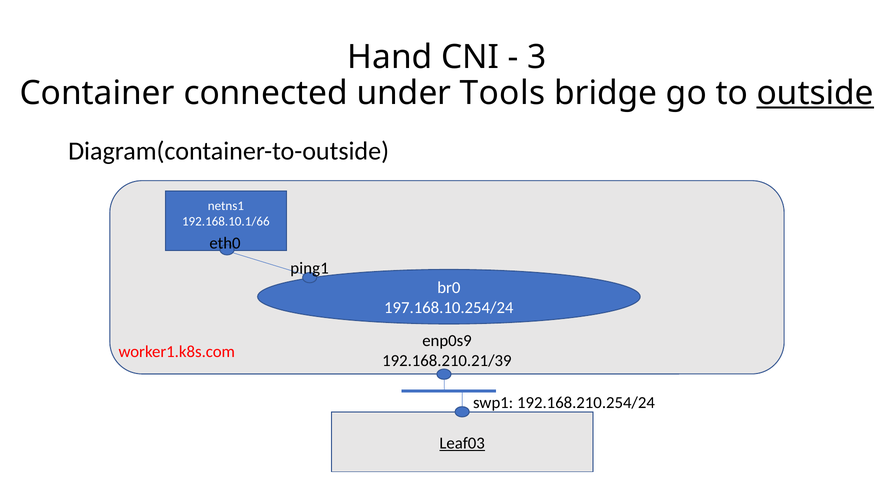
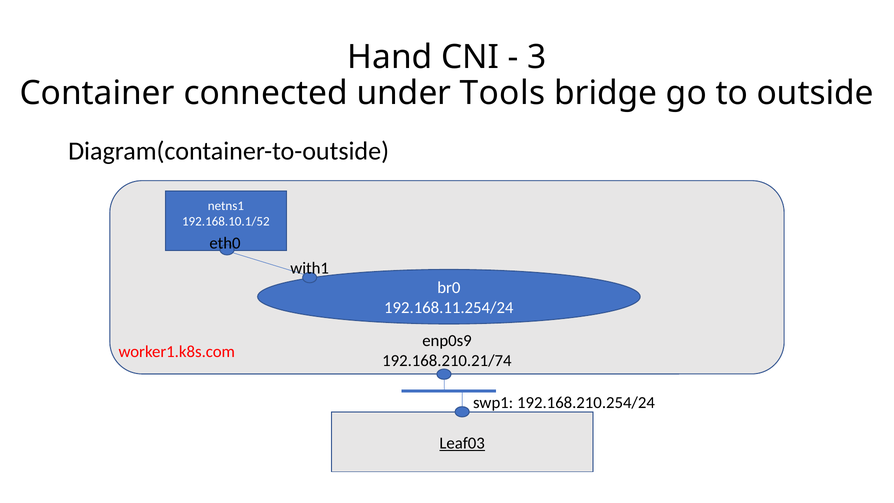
outside underline: present -> none
192.168.10.1/66: 192.168.10.1/66 -> 192.168.10.1/52
ping1: ping1 -> with1
197.168.10.254/24: 197.168.10.254/24 -> 192.168.11.254/24
192.168.210.21/39: 192.168.210.21/39 -> 192.168.210.21/74
